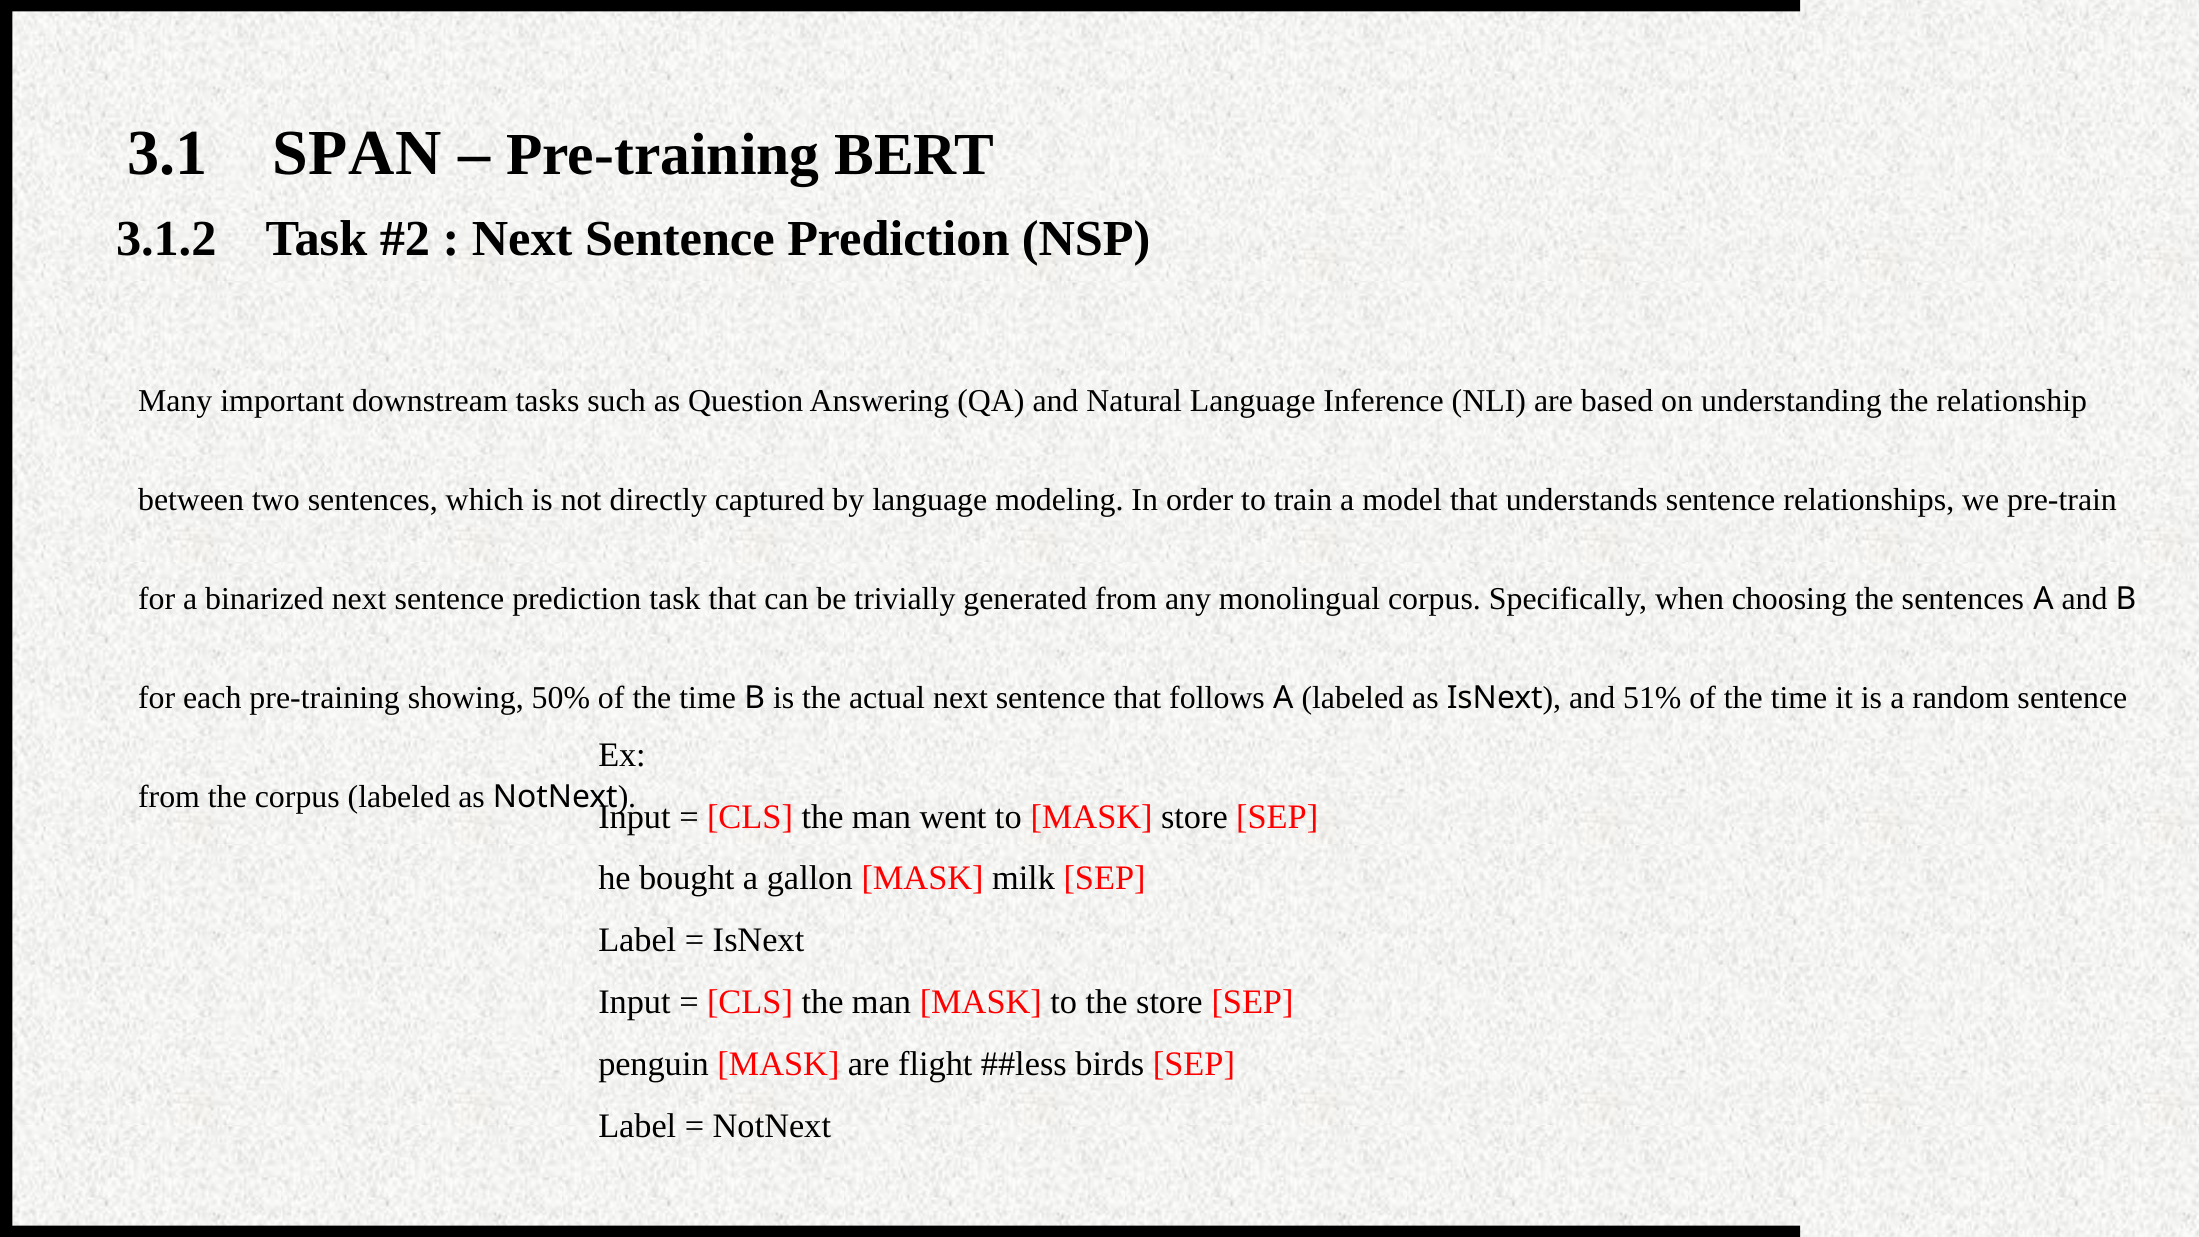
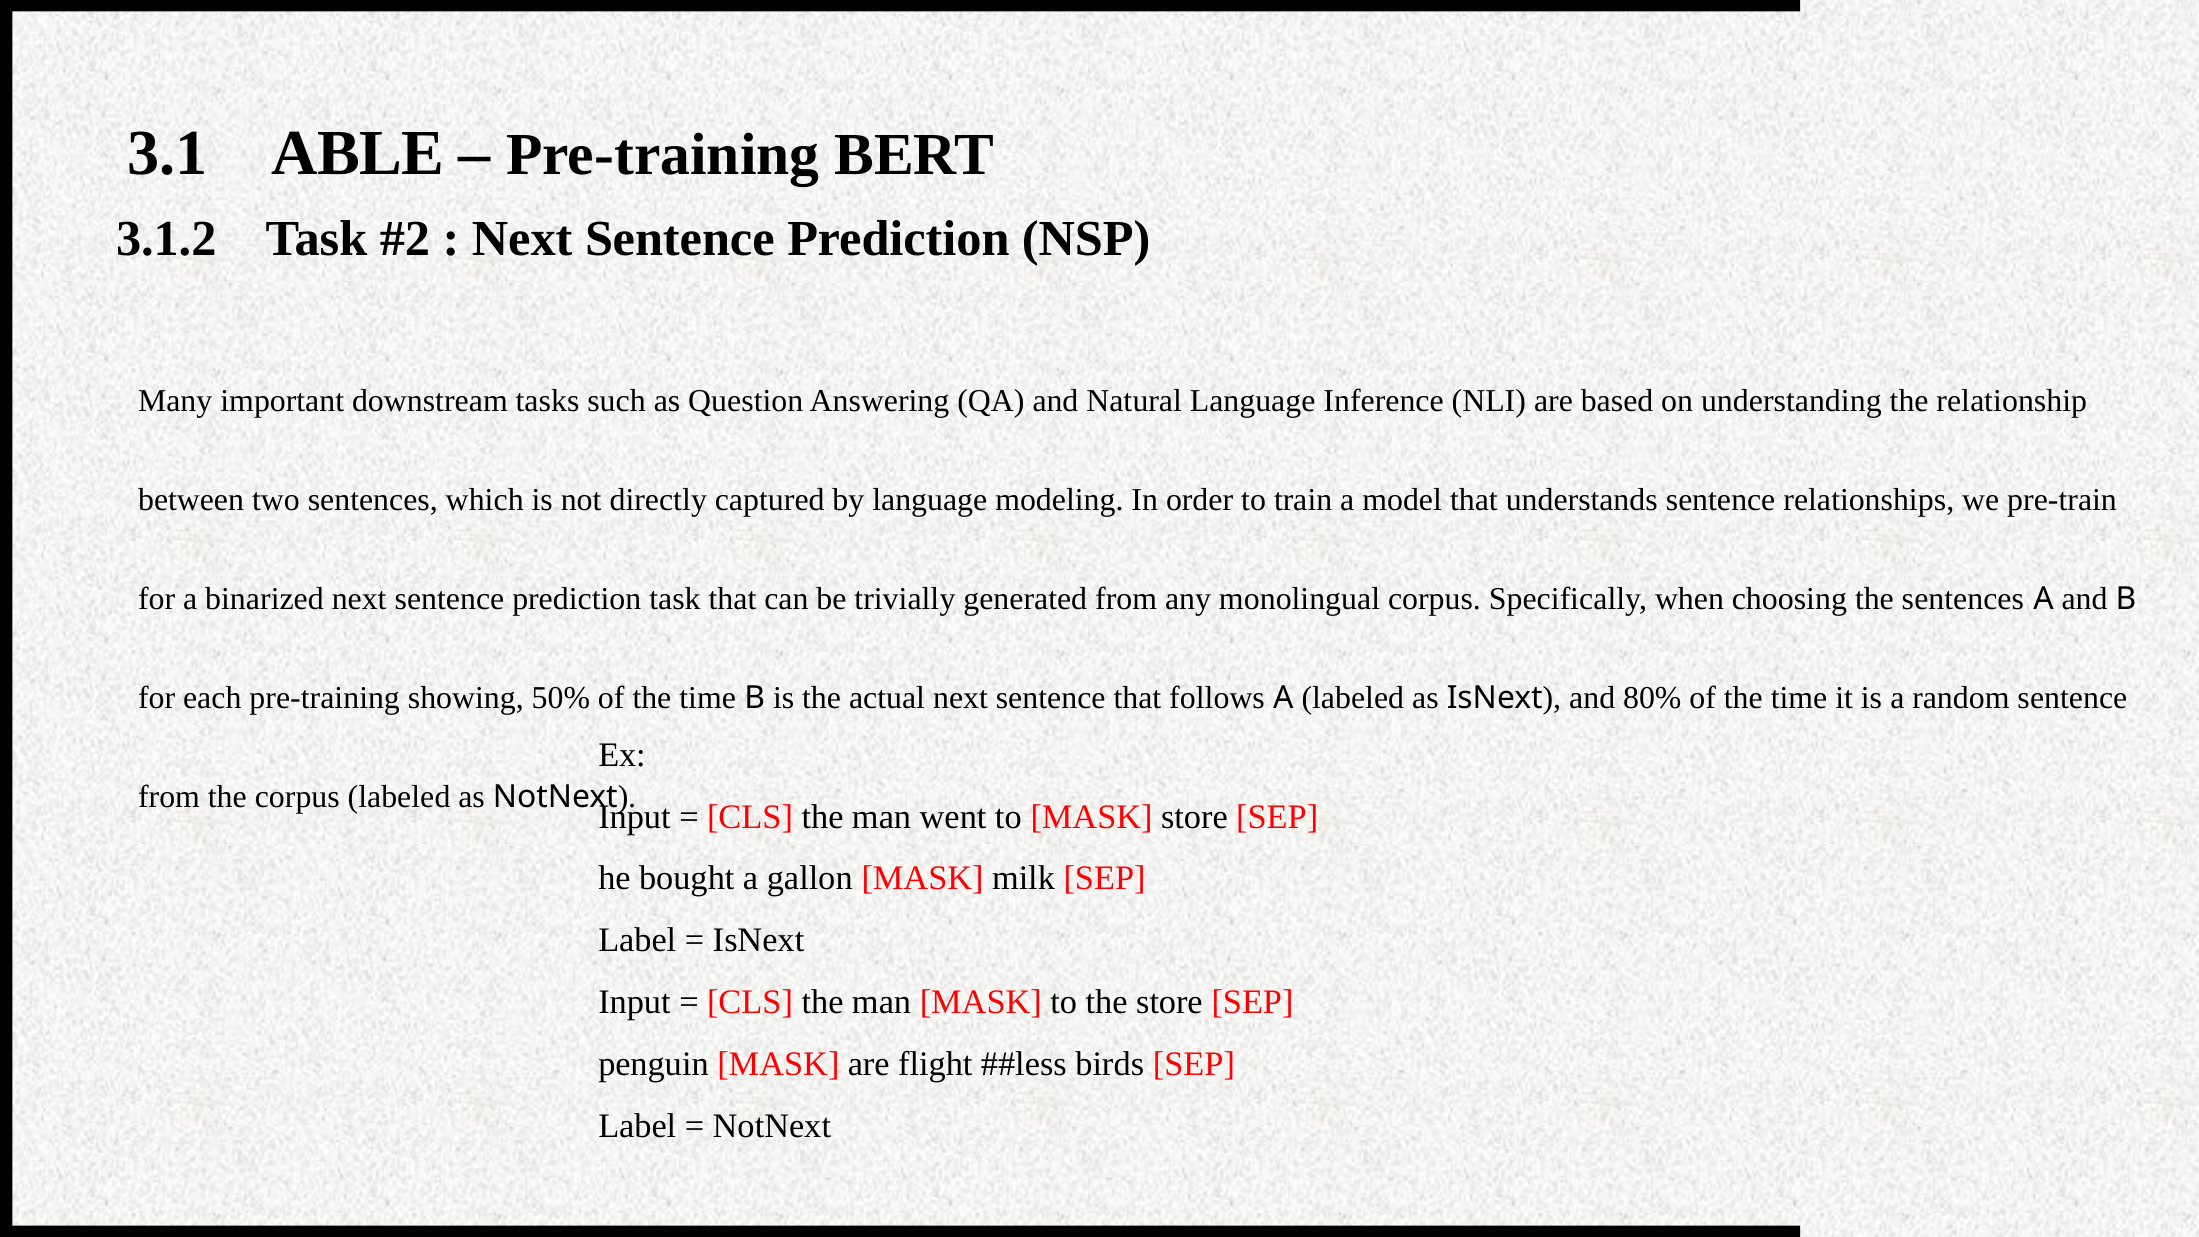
SPAN: SPAN -> ABLE
51%: 51% -> 80%
